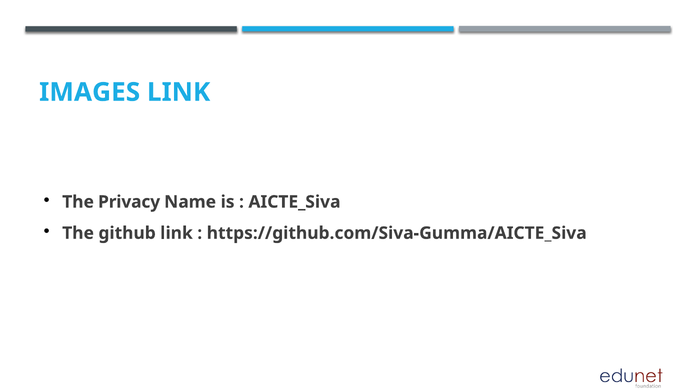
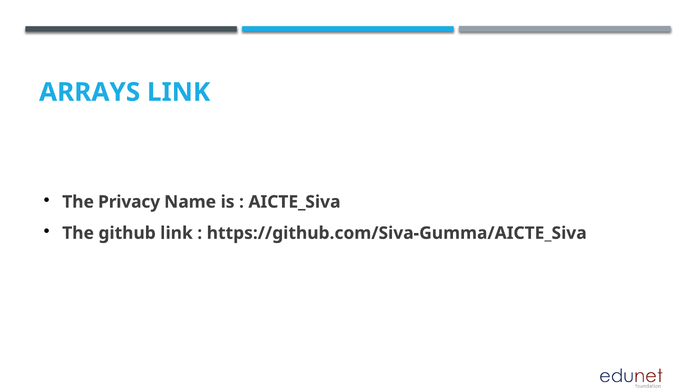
IMAGES: IMAGES -> ARRAYS
